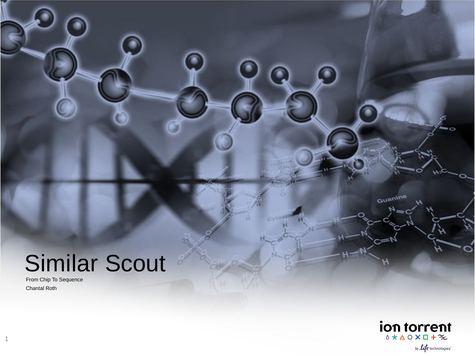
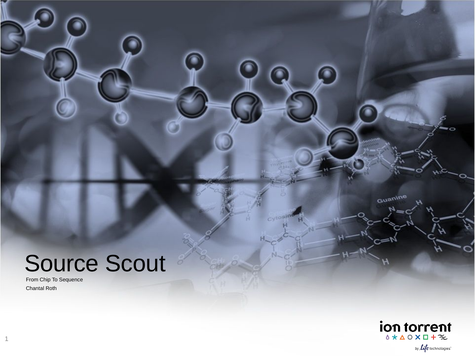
Similar: Similar -> Source
